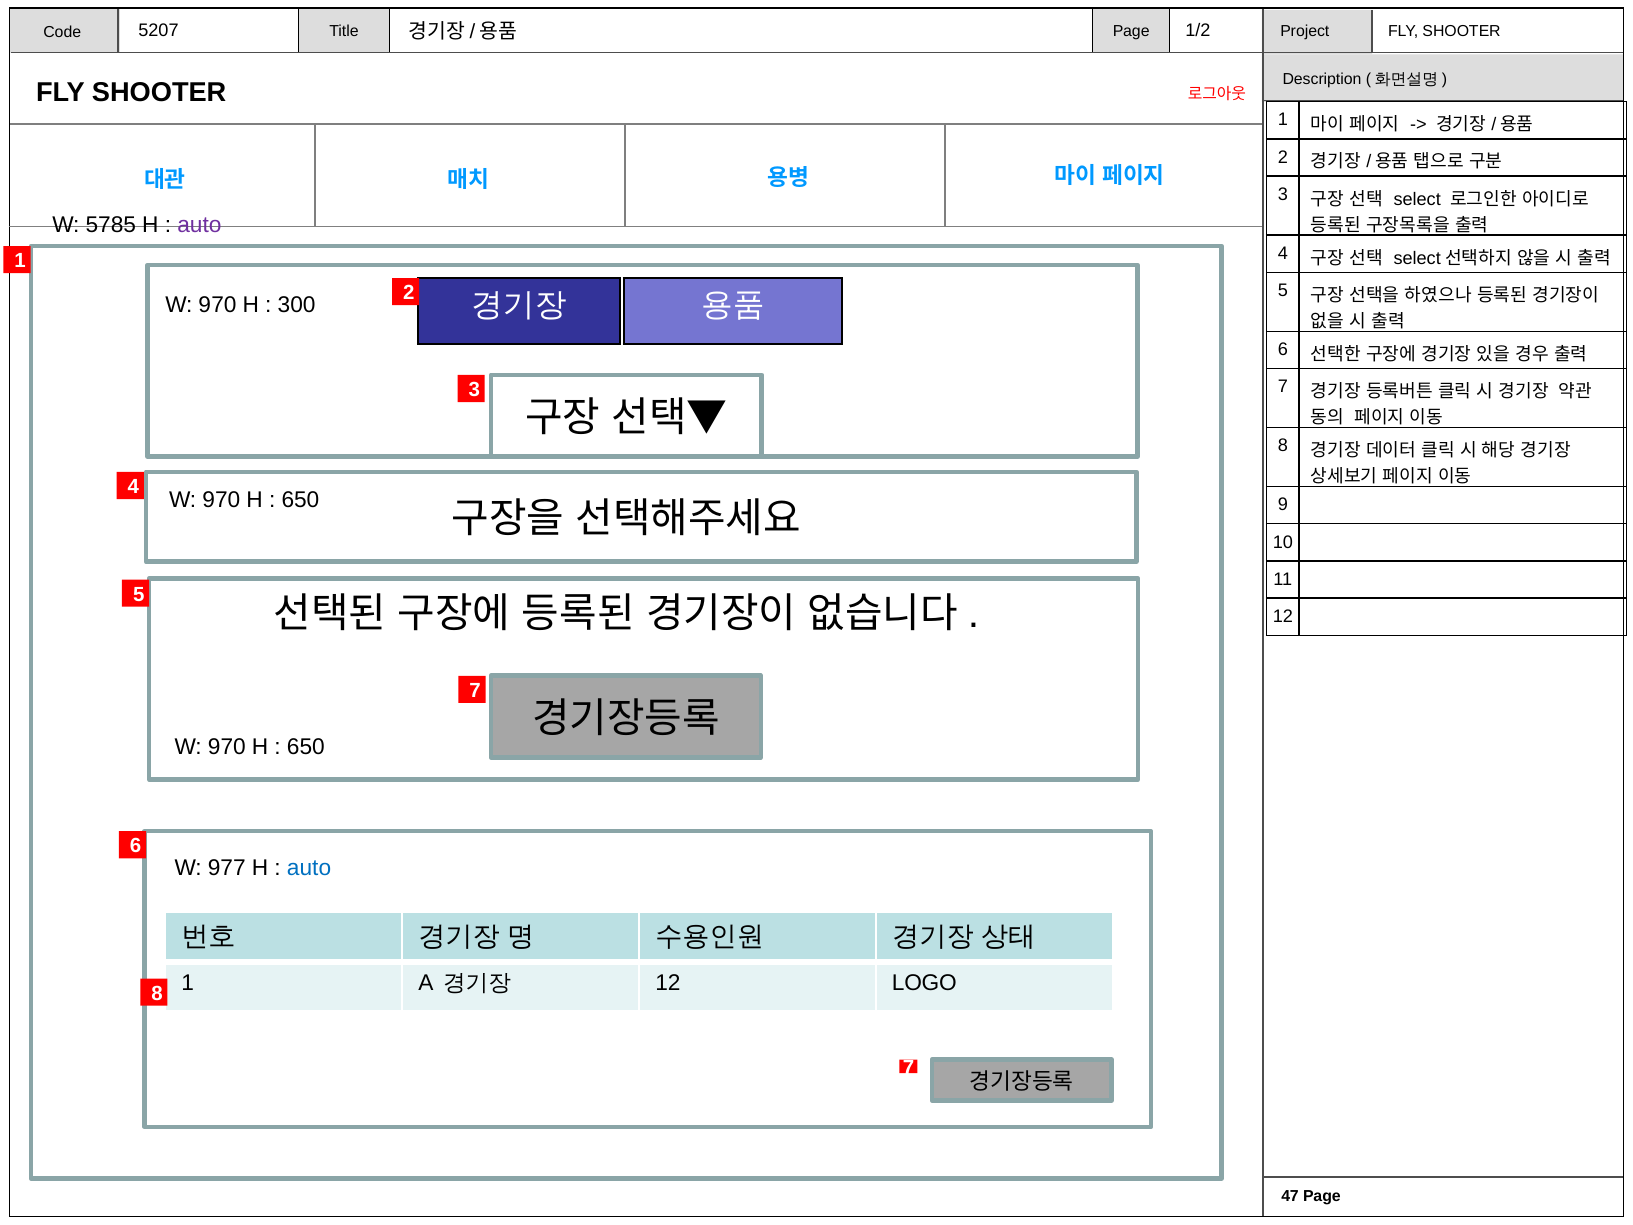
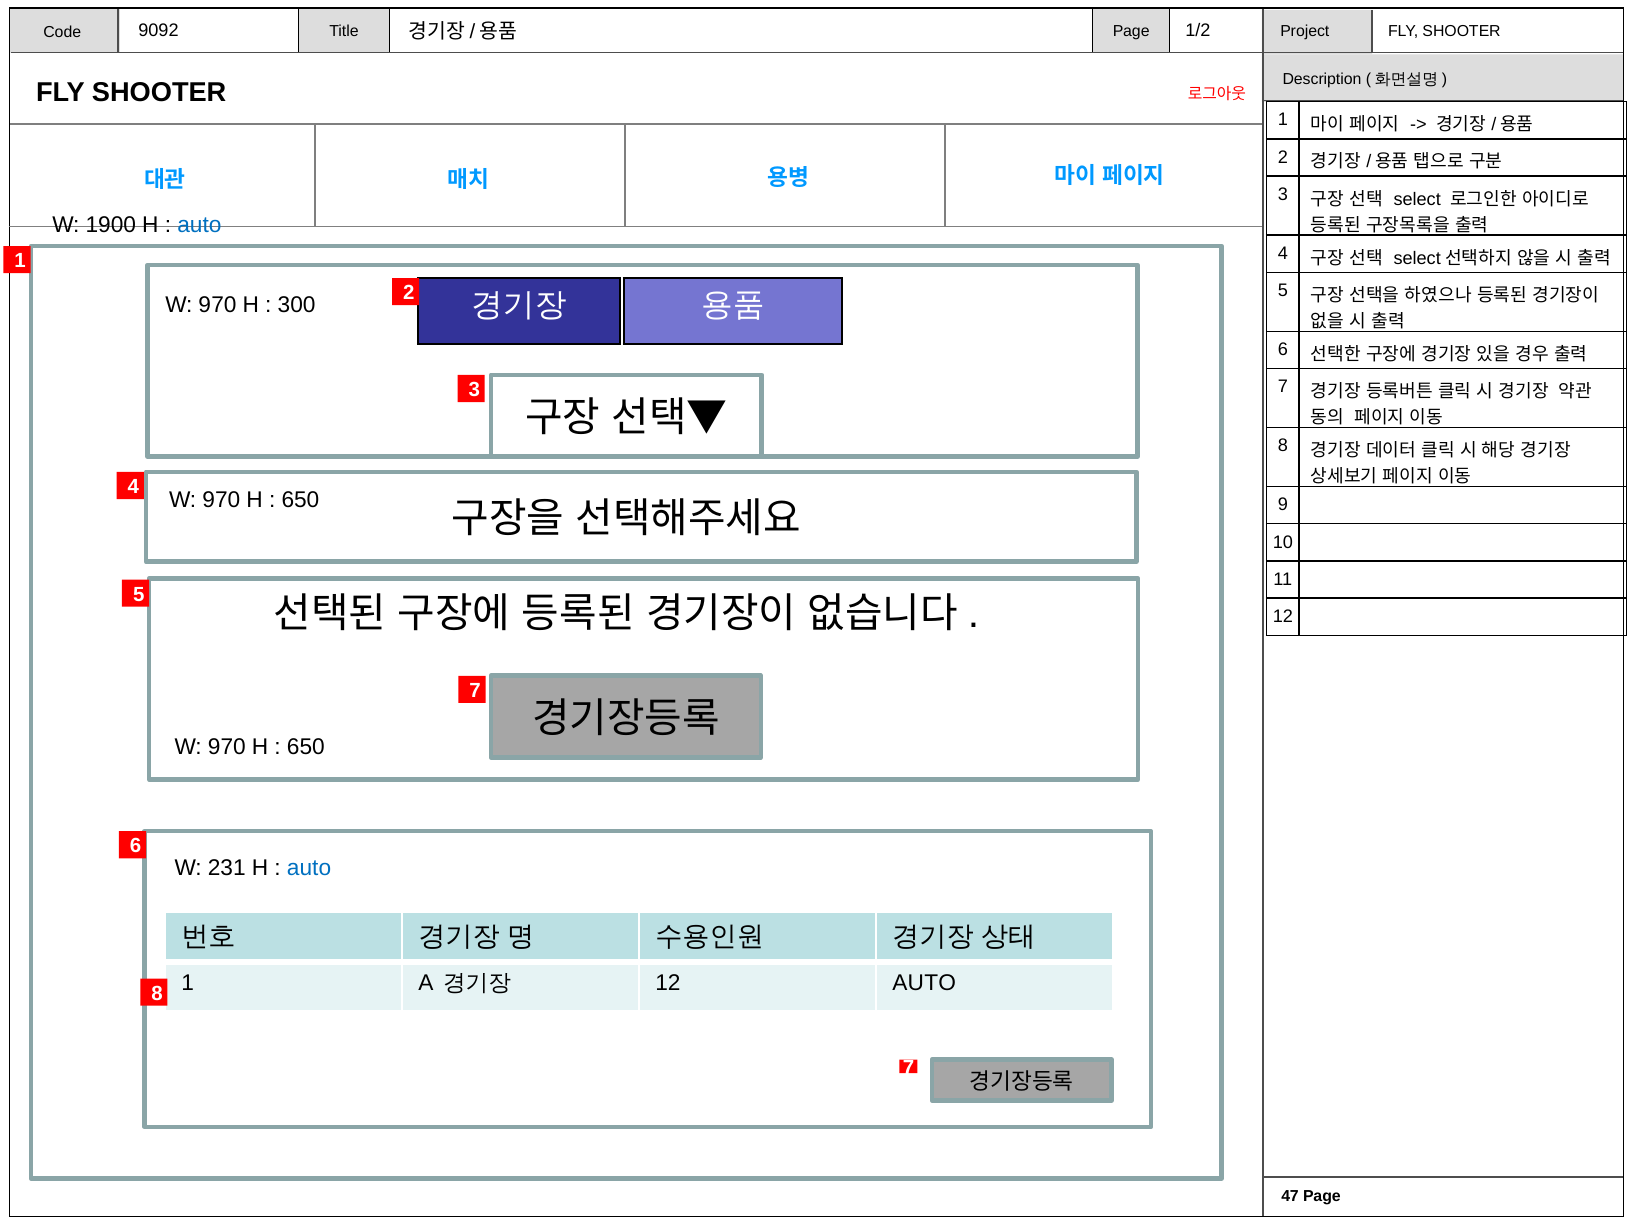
5207: 5207 -> 9092
5785: 5785 -> 1900
auto at (199, 225) colour: purple -> blue
977: 977 -> 231
12 LOGO: LOGO -> AUTO
